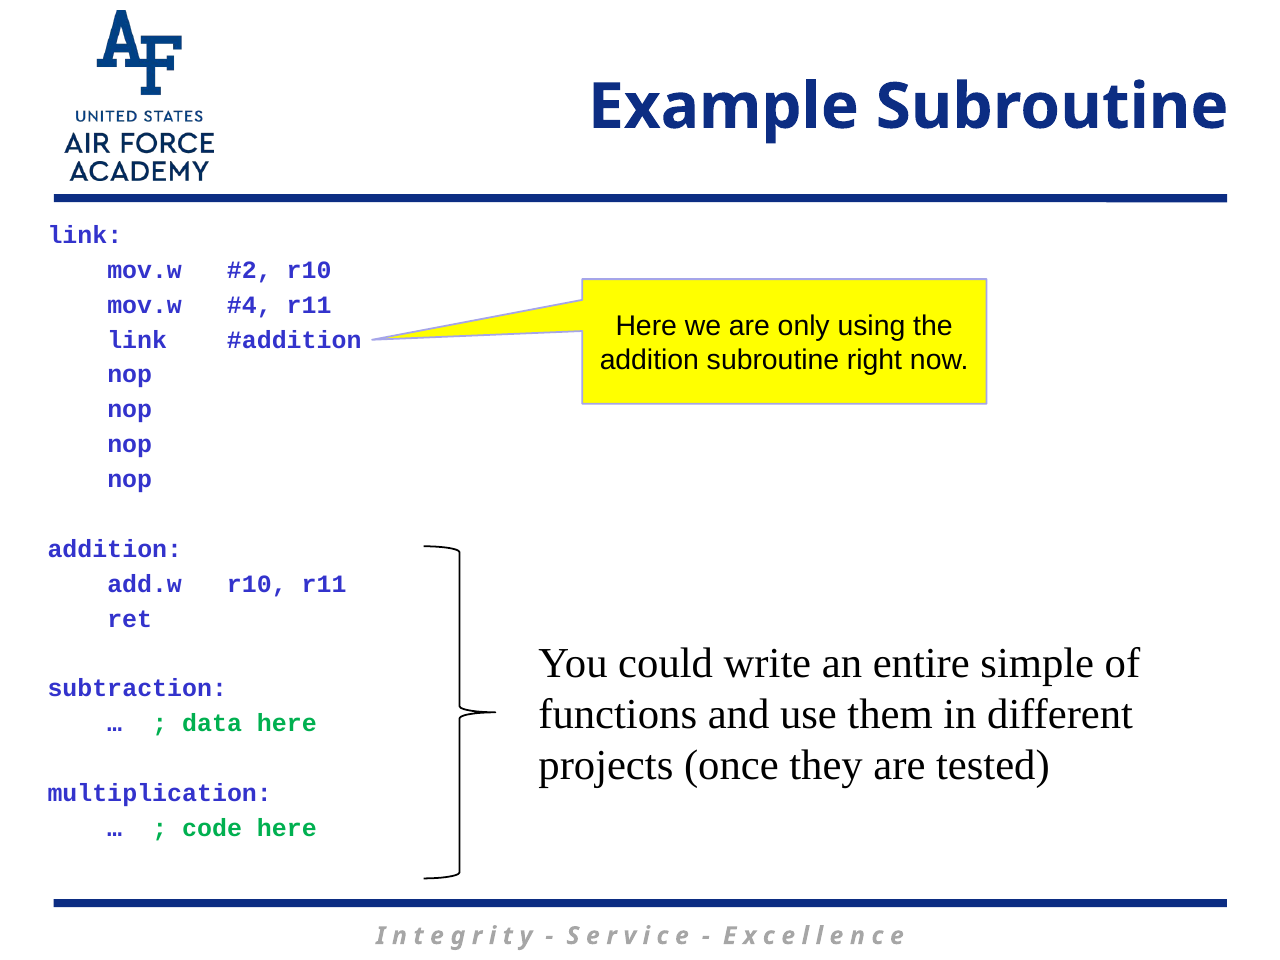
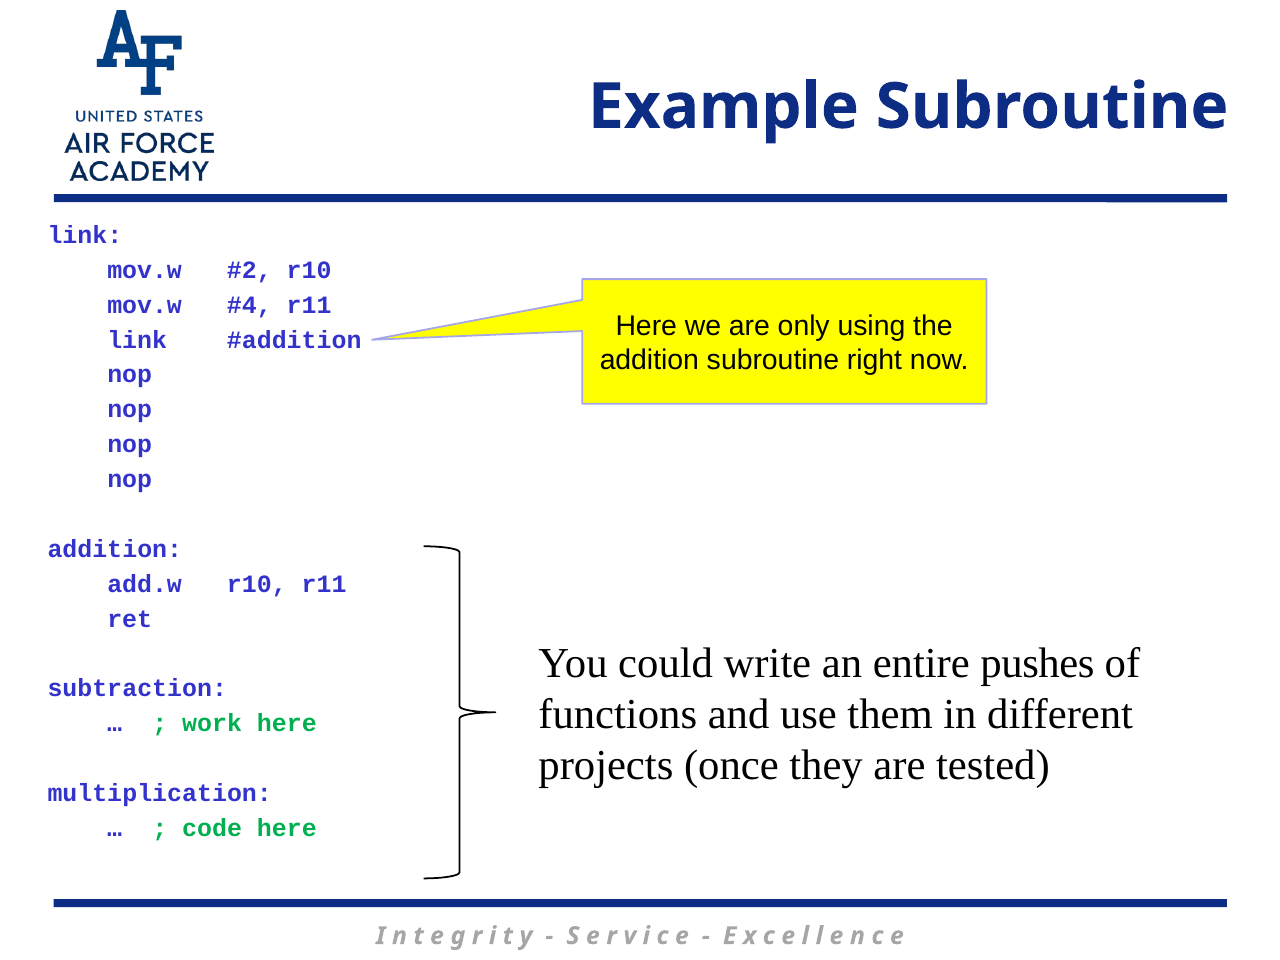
simple: simple -> pushes
data: data -> work
